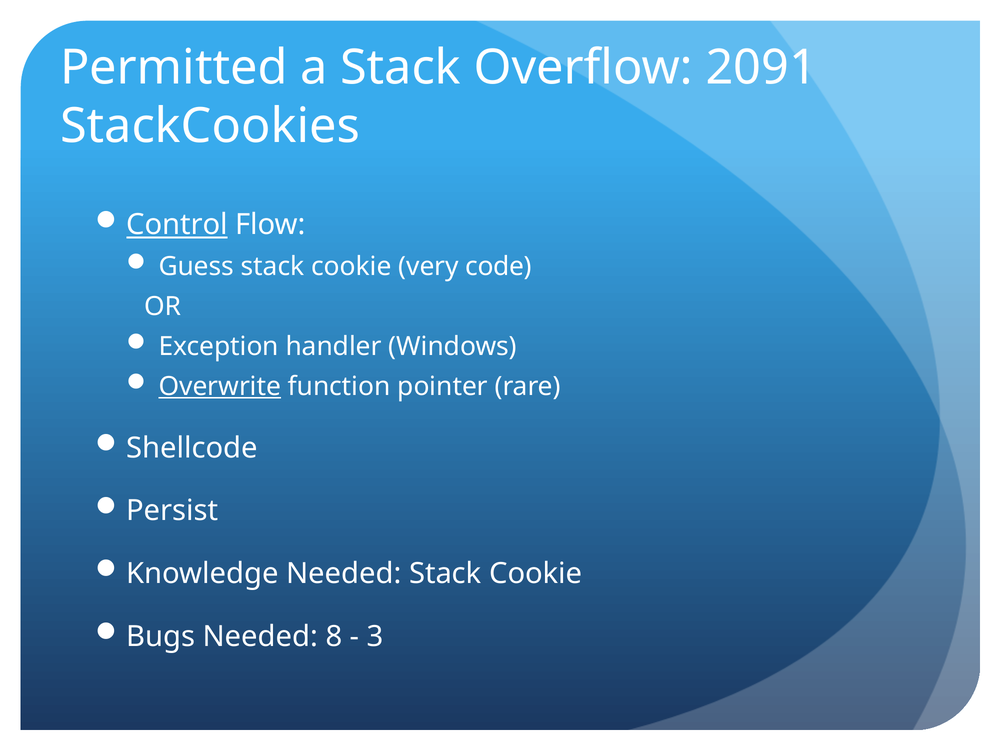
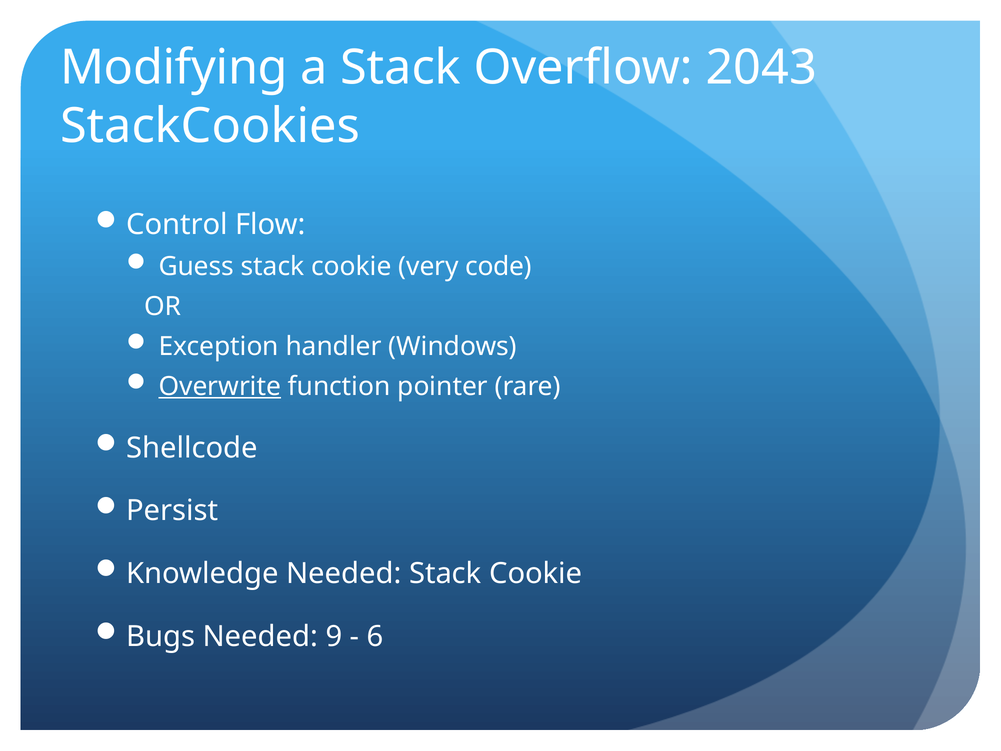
Permitted: Permitted -> Modifying
2091: 2091 -> 2043
Control underline: present -> none
8: 8 -> 9
3: 3 -> 6
